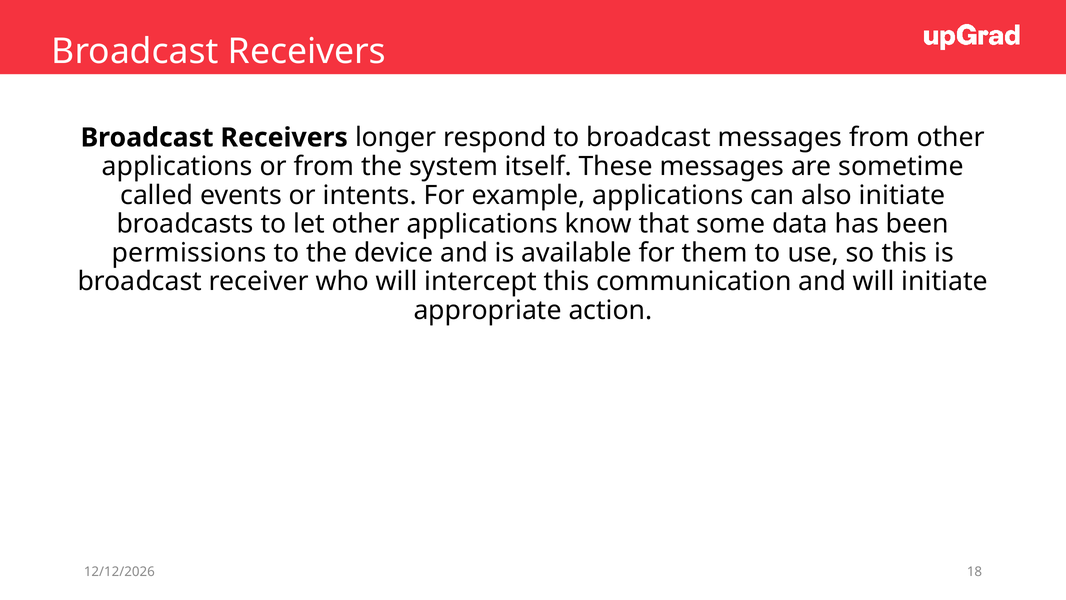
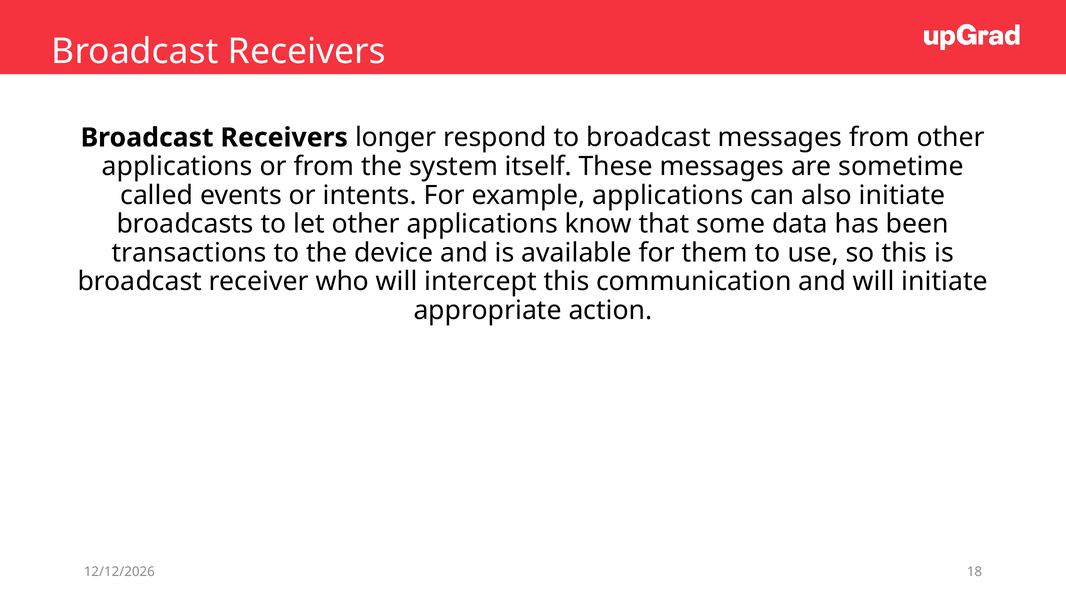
permissions: permissions -> transactions
